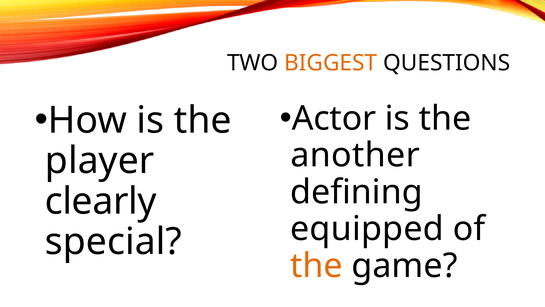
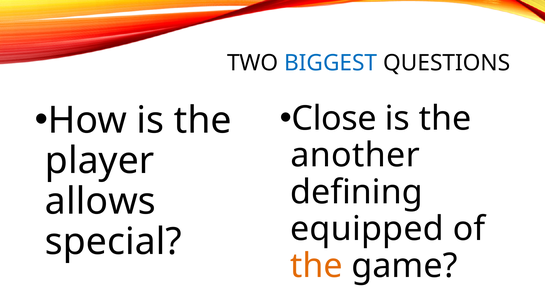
BIGGEST colour: orange -> blue
Actor: Actor -> Close
clearly: clearly -> allows
